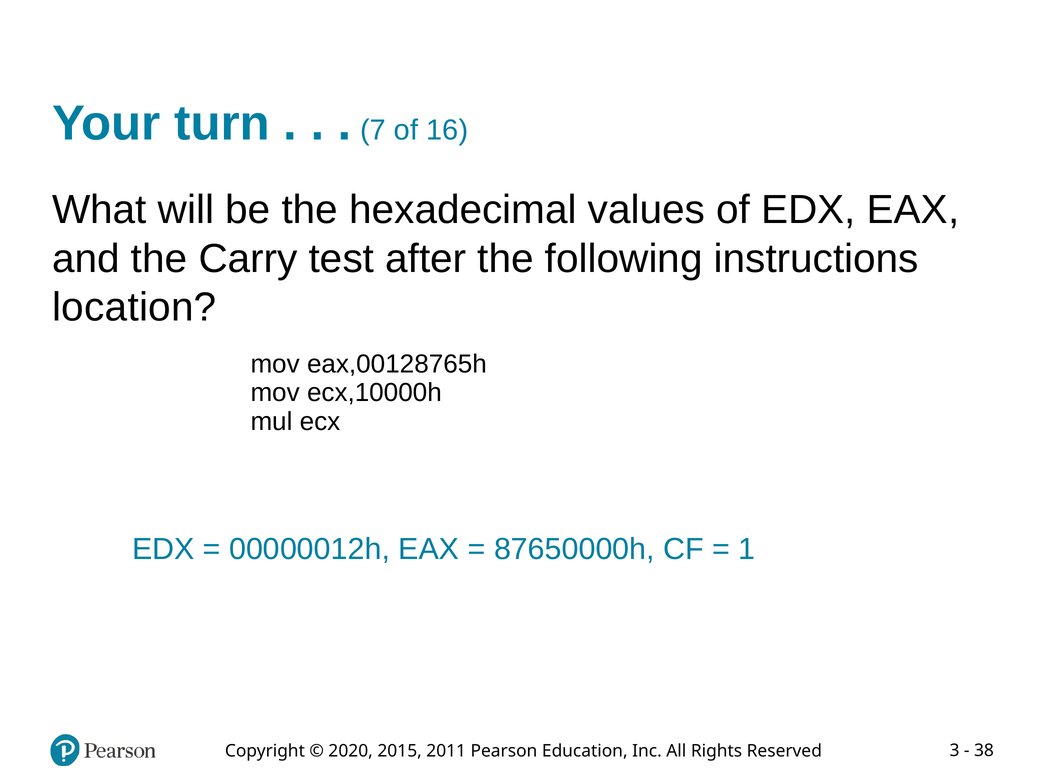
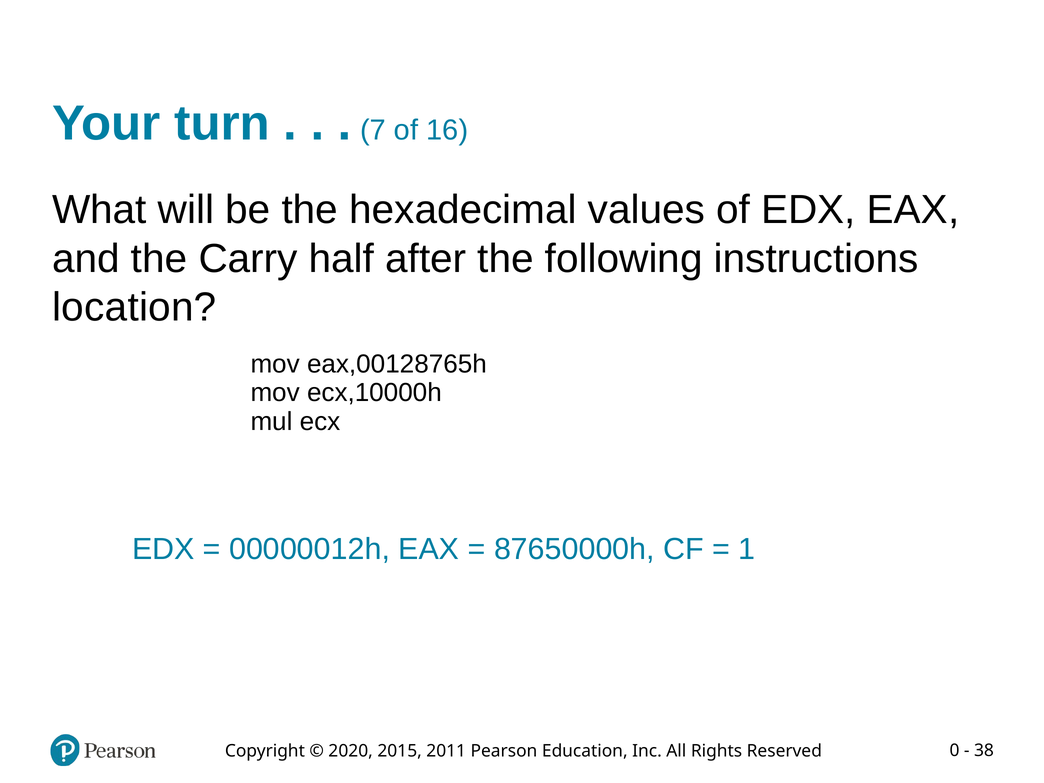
test: test -> half
3: 3 -> 0
